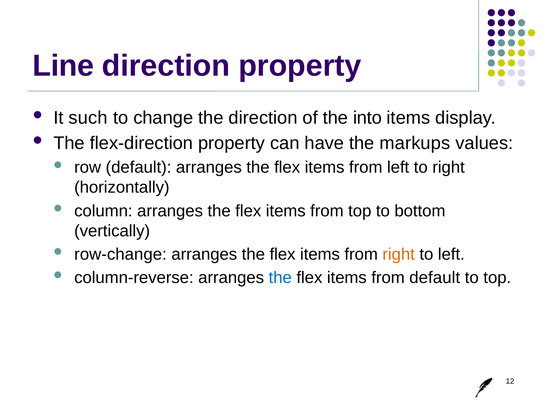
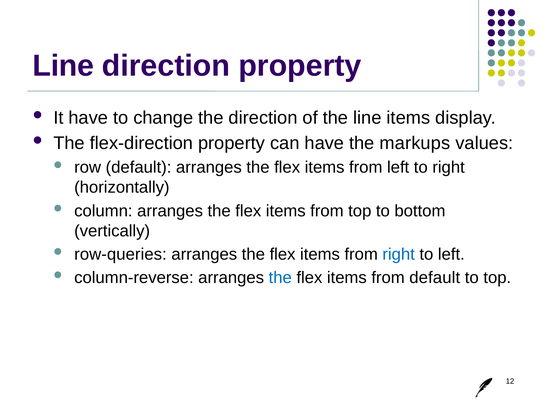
It such: such -> have
the into: into -> line
row-change: row-change -> row-queries
right at (399, 254) colour: orange -> blue
